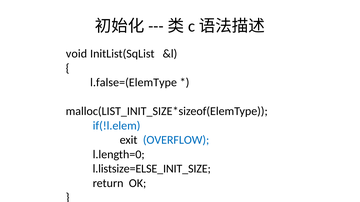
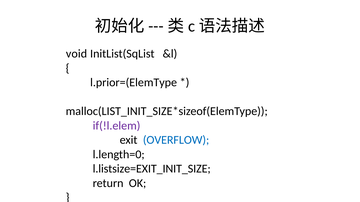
l.false=(ElemType: l.false=(ElemType -> l.prior=(ElemType
if(!l.elem colour: blue -> purple
l.listsize=ELSE_INIT_SIZE: l.listsize=ELSE_INIT_SIZE -> l.listsize=EXIT_INIT_SIZE
